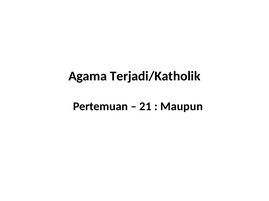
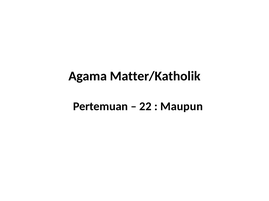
Terjadi/Katholik: Terjadi/Katholik -> Matter/Katholik
21: 21 -> 22
